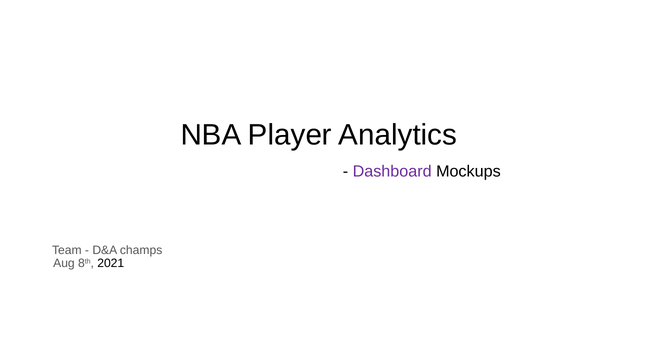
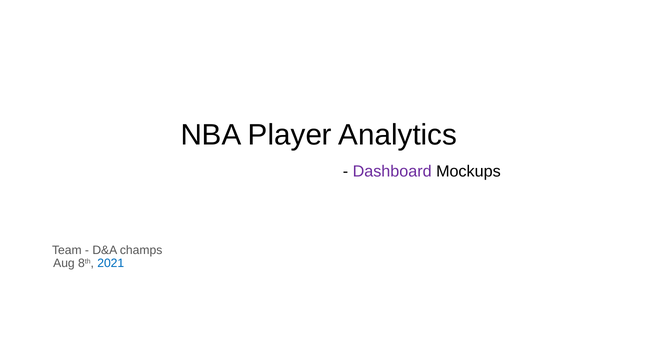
2021 colour: black -> blue
